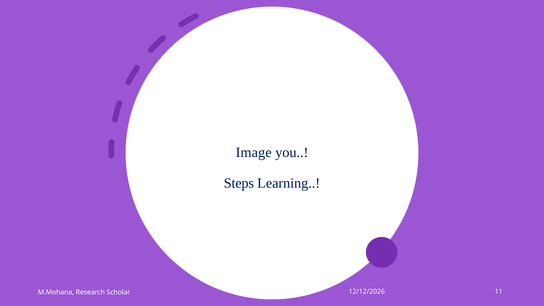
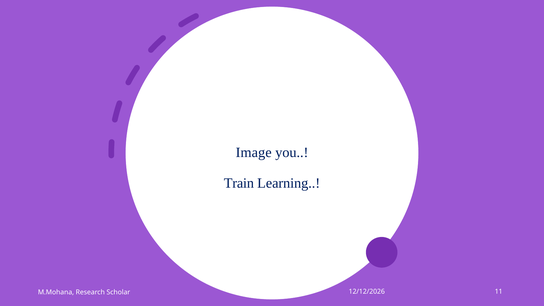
Steps: Steps -> Train
